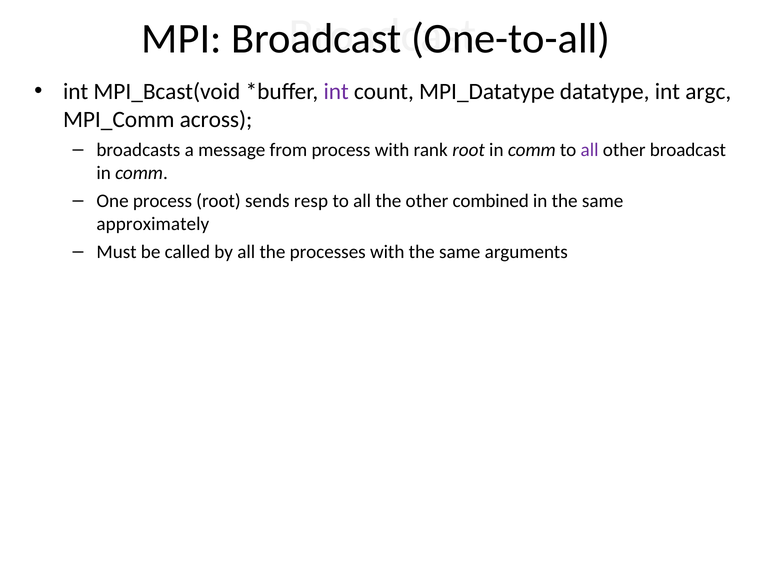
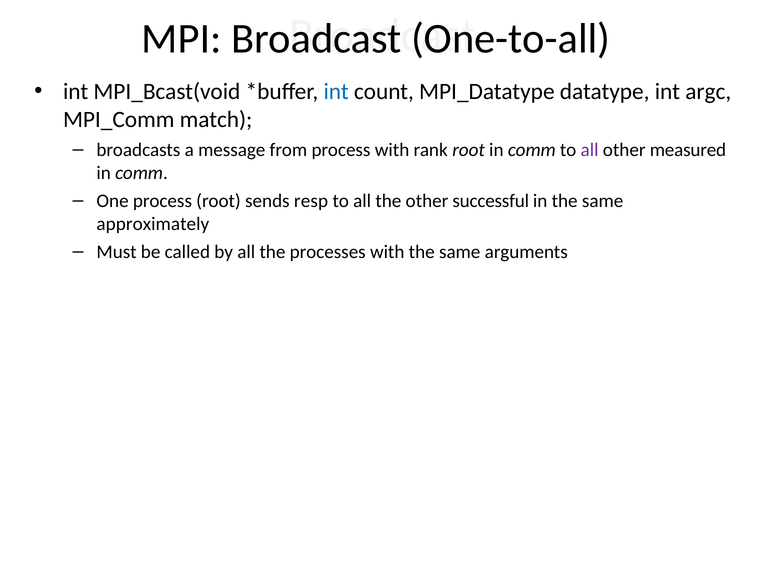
int at (336, 91) colour: purple -> blue
across: across -> match
other broadcast: broadcast -> measured
combined: combined -> successful
